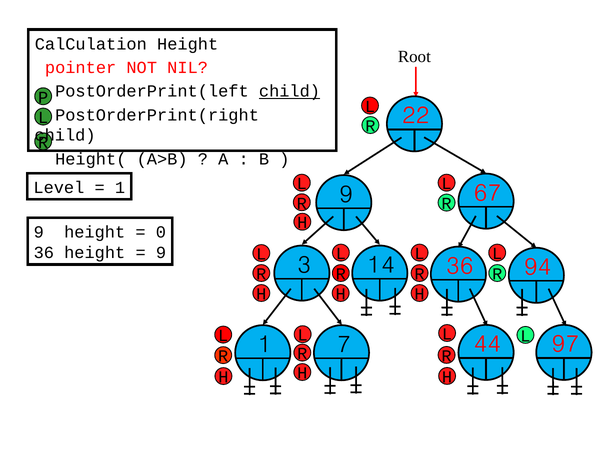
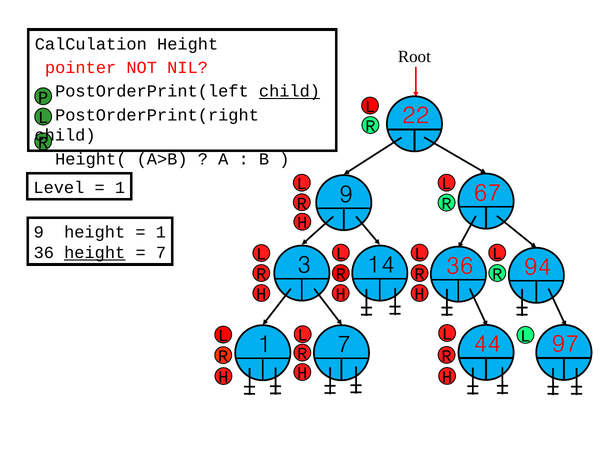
0 at (161, 232): 0 -> 1
height at (95, 253) underline: none -> present
9 at (161, 253): 9 -> 7
